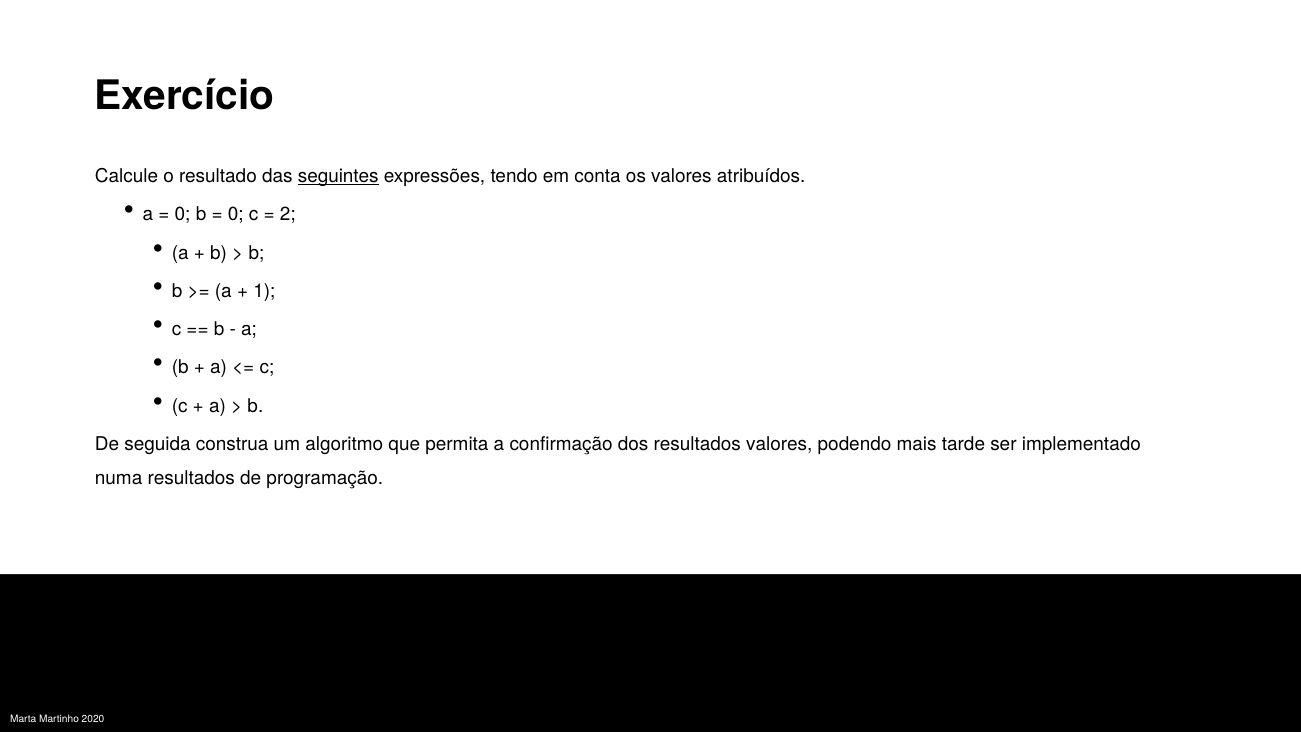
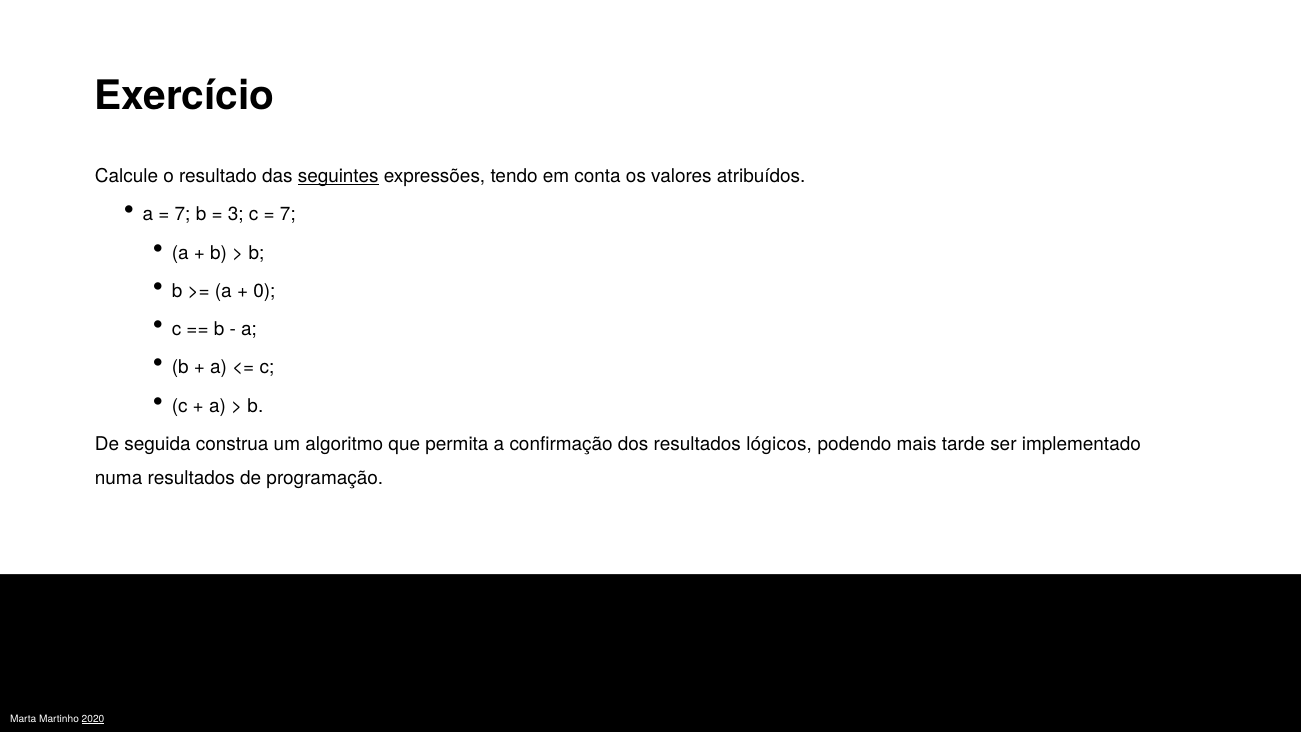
0 at (183, 214): 0 -> 7
0 at (236, 214): 0 -> 3
2 at (288, 214): 2 -> 7
1: 1 -> 0
resultados valores: valores -> lógicos
2020 underline: none -> present
